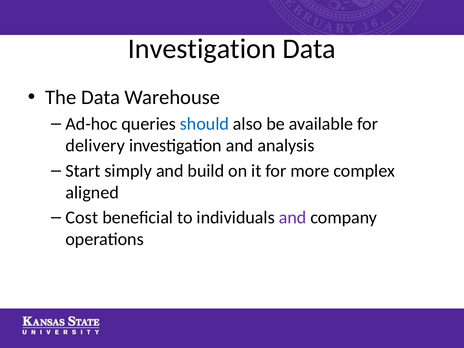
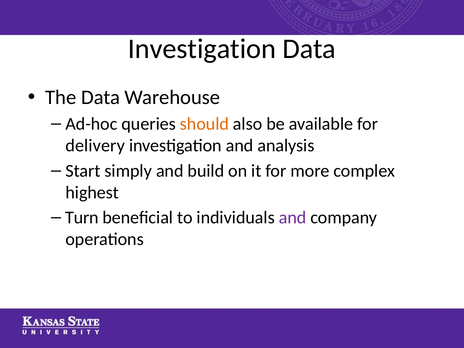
should colour: blue -> orange
aligned: aligned -> highest
Cost: Cost -> Turn
